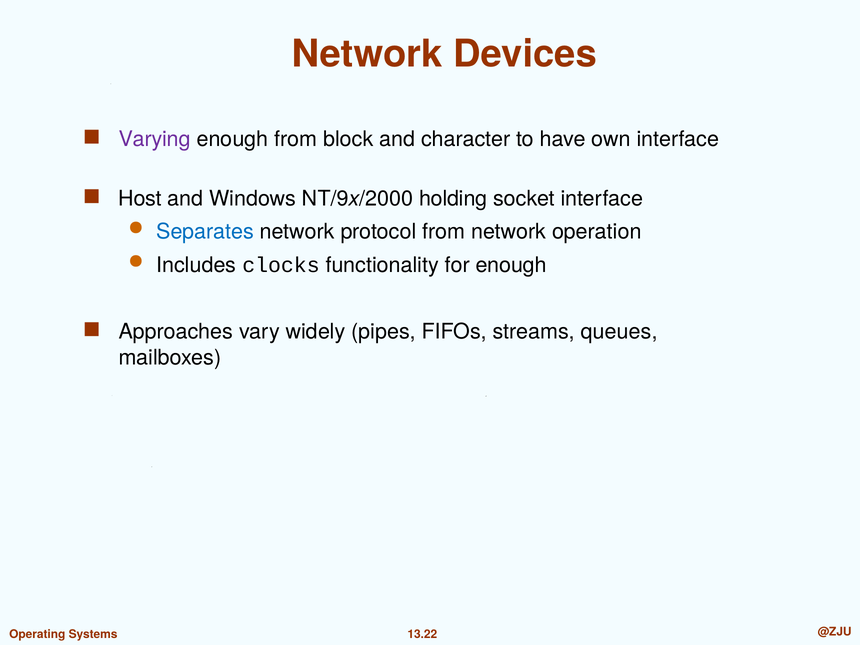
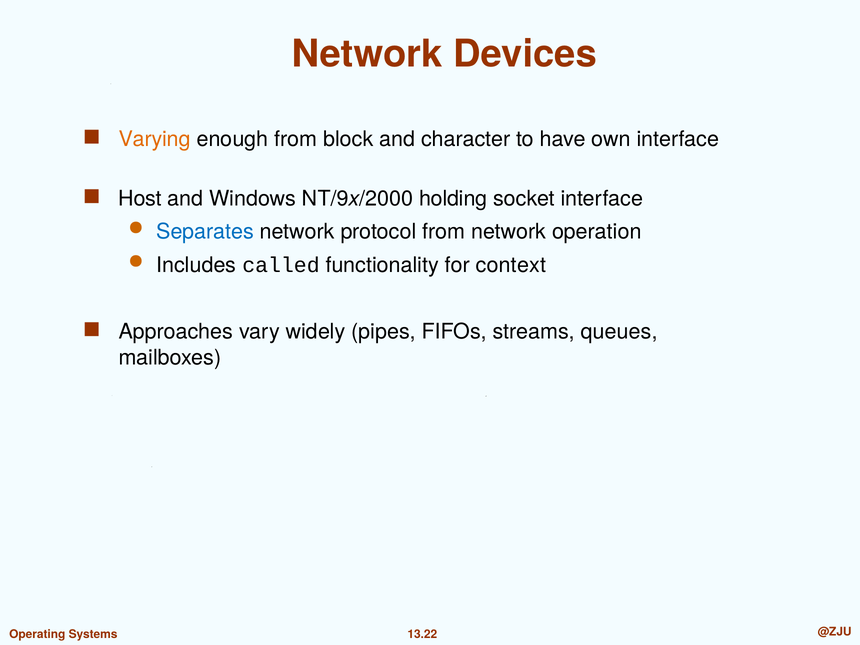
Varying colour: purple -> orange
clocks: clocks -> called
for enough: enough -> context
